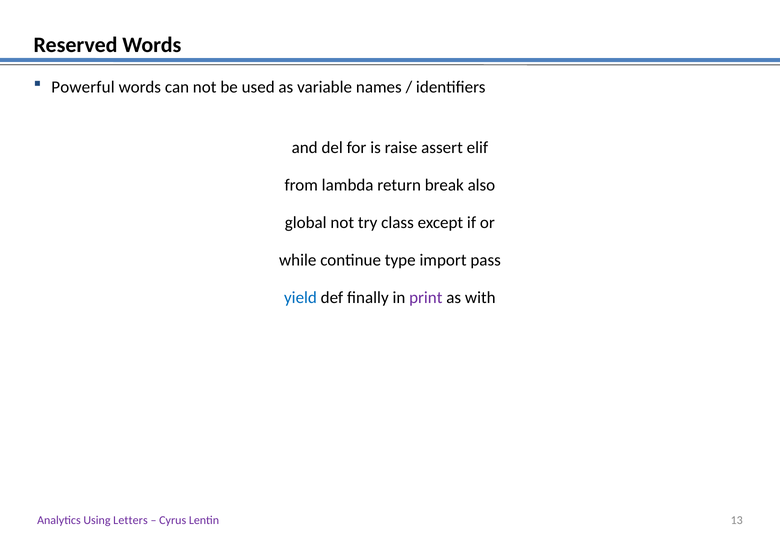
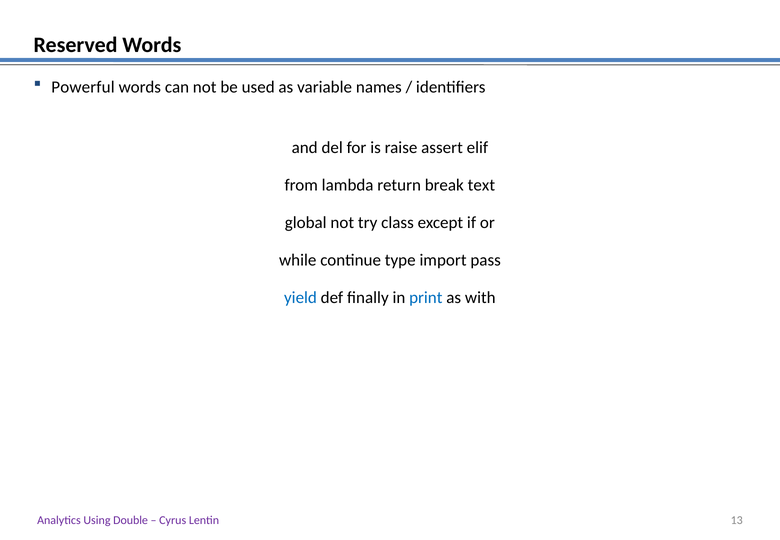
also: also -> text
print colour: purple -> blue
Letters: Letters -> Double
